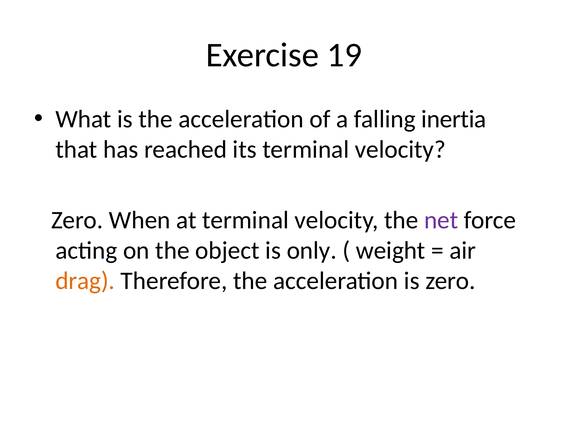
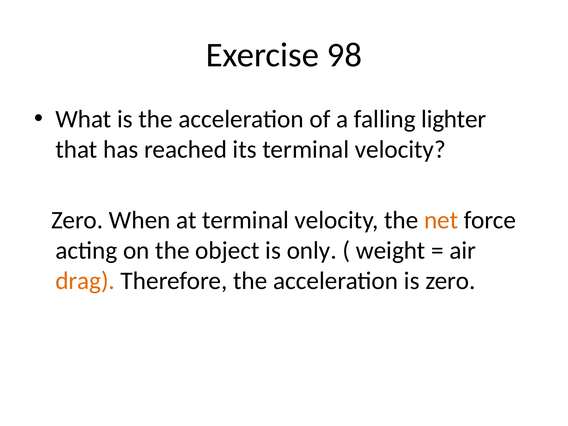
19: 19 -> 98
inertia: inertia -> lighter
net colour: purple -> orange
